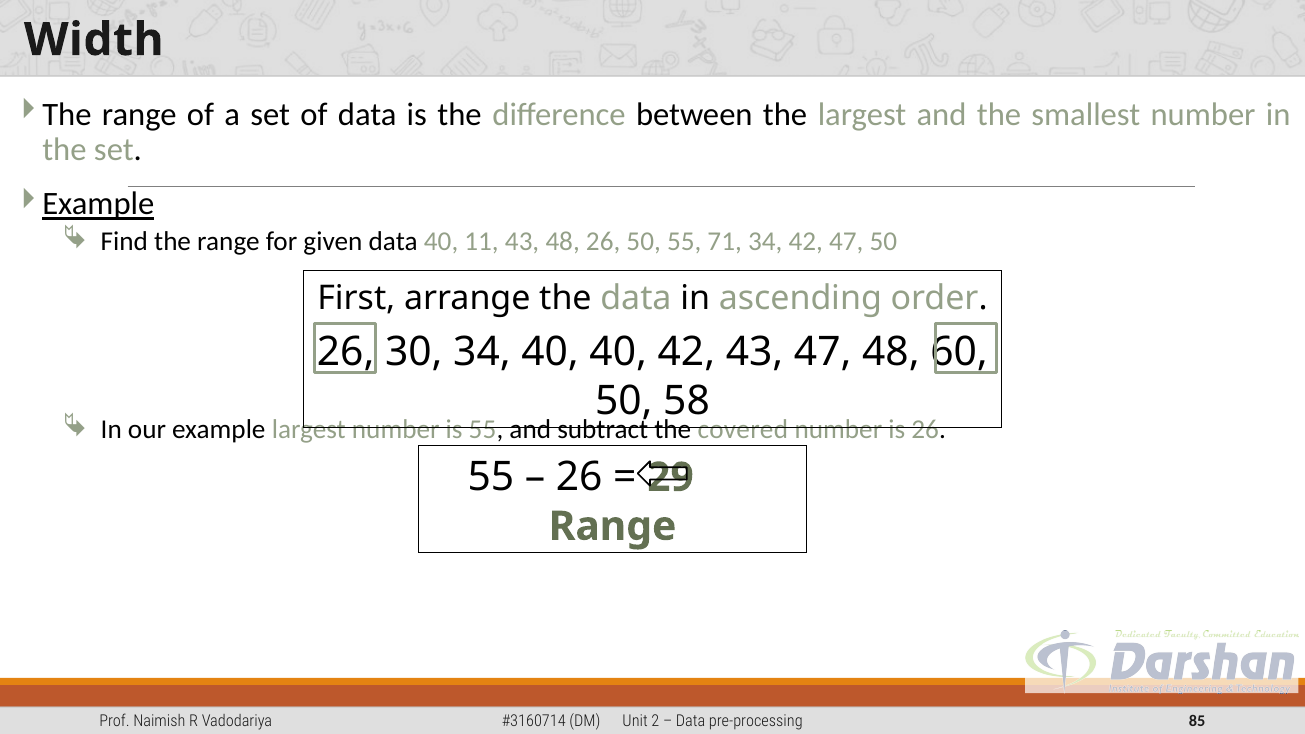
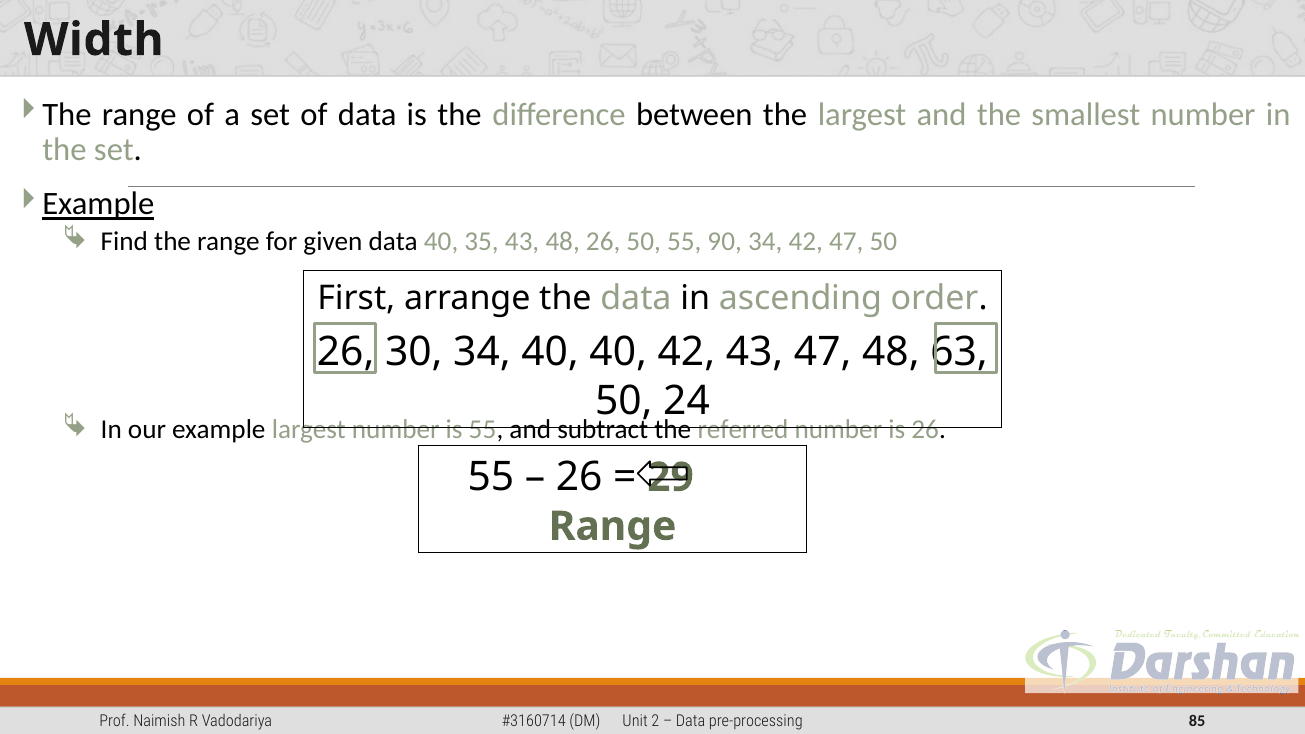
11: 11 -> 35
71: 71 -> 90
60: 60 -> 63
58: 58 -> 24
covered: covered -> referred
